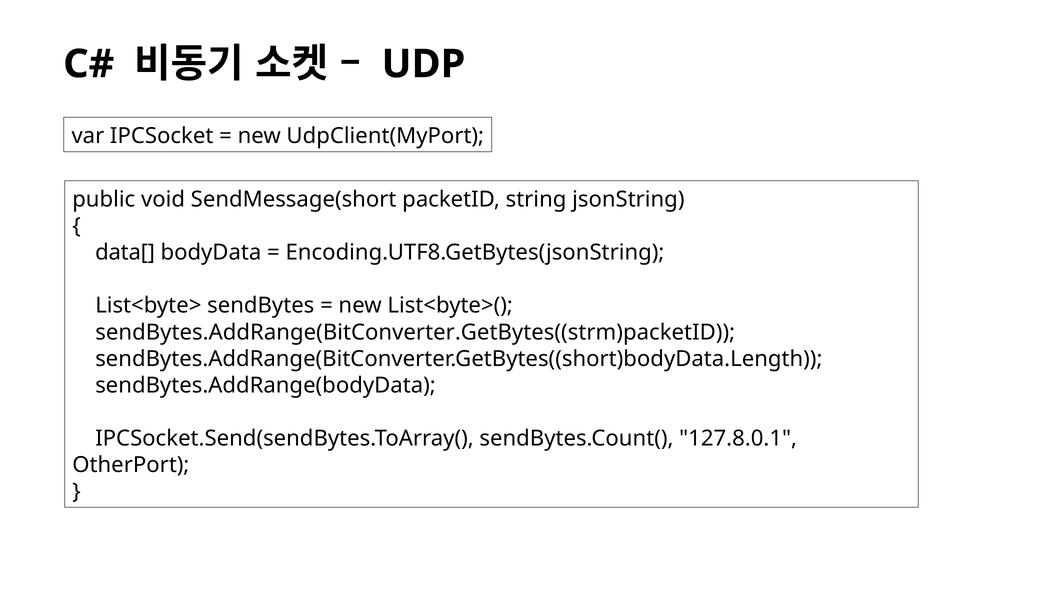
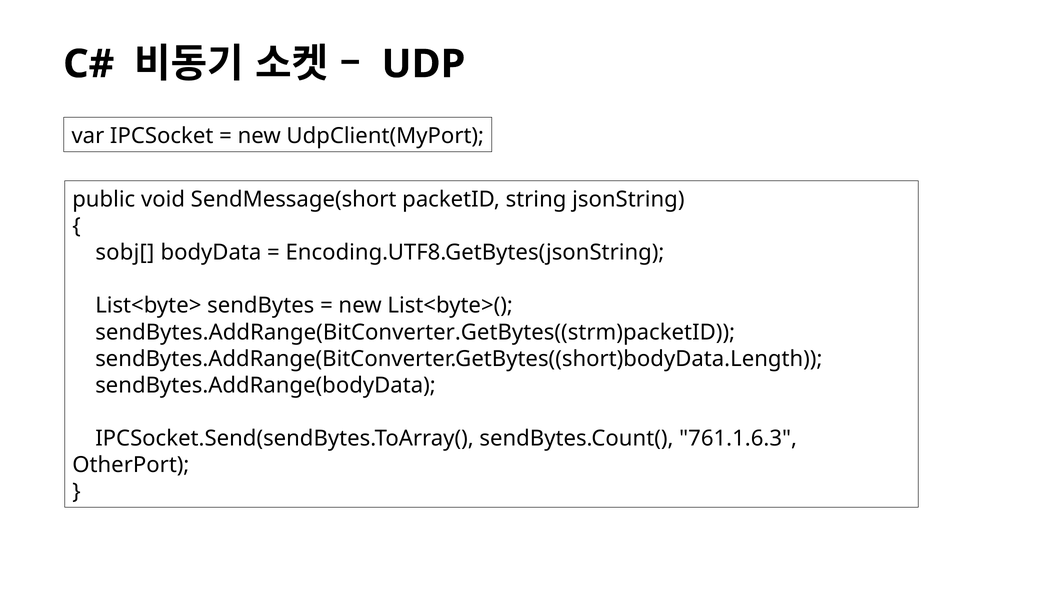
data[: data[ -> sobj[
127.8.0.1: 127.8.0.1 -> 761.1.6.3
